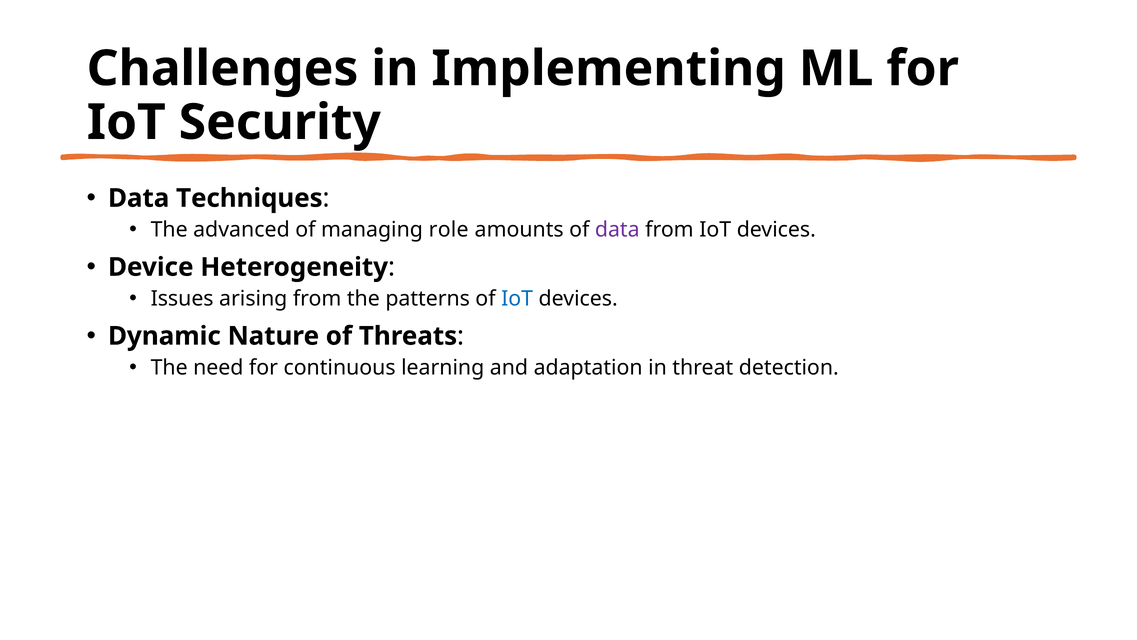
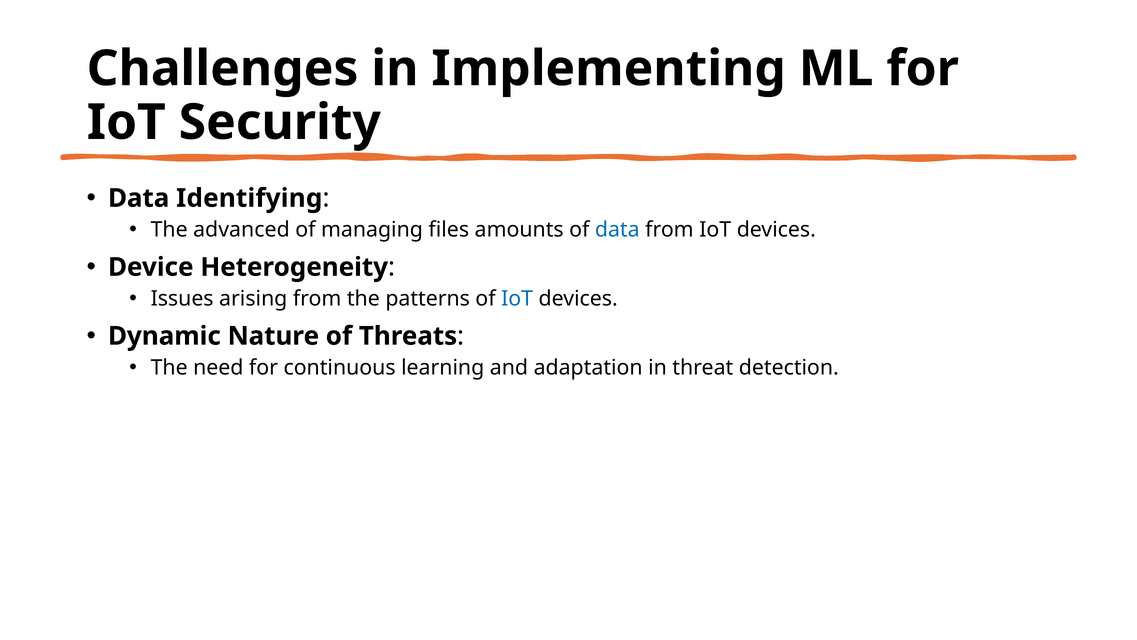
Techniques: Techniques -> Identifying
role: role -> files
data at (617, 230) colour: purple -> blue
